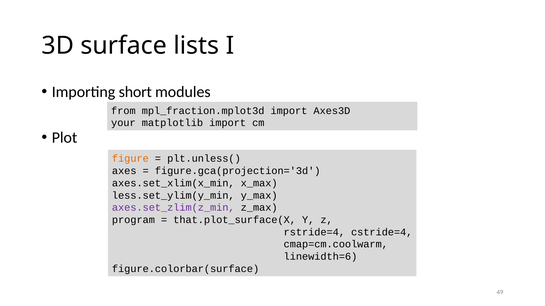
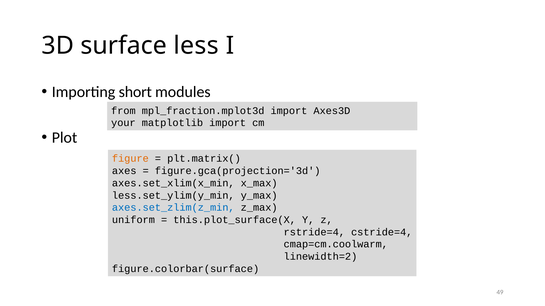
lists: lists -> less
plt.unless(: plt.unless( -> plt.matrix(
axes.set_zlim(z_min colour: purple -> blue
program: program -> uniform
that.plot_surface(X: that.plot_surface(X -> this.plot_surface(X
linewidth=6: linewidth=6 -> linewidth=2
